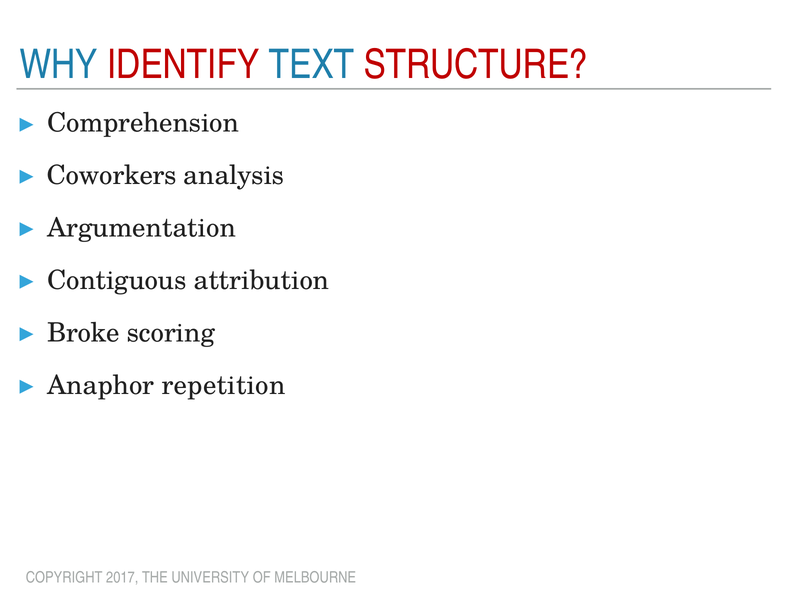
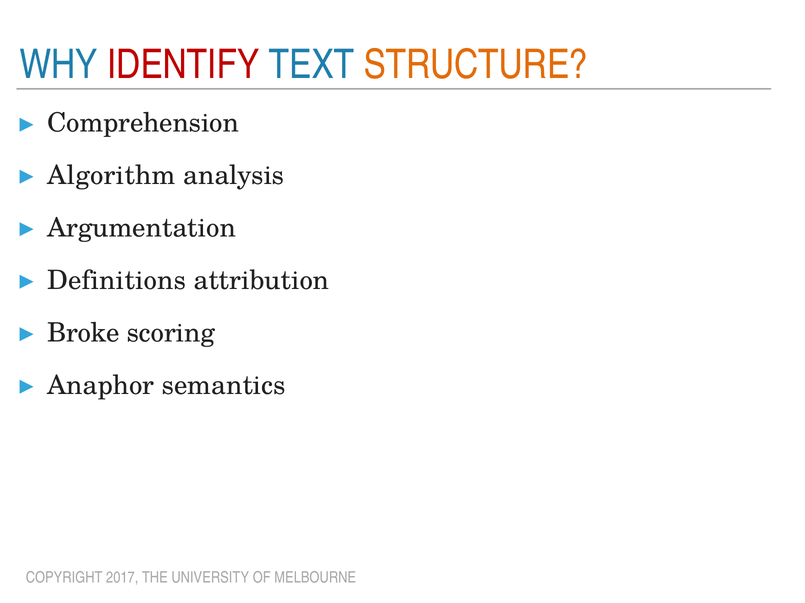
STRUCTURE colour: red -> orange
Coworkers: Coworkers -> Algorithm
Contiguous: Contiguous -> Definitions
repetition: repetition -> semantics
